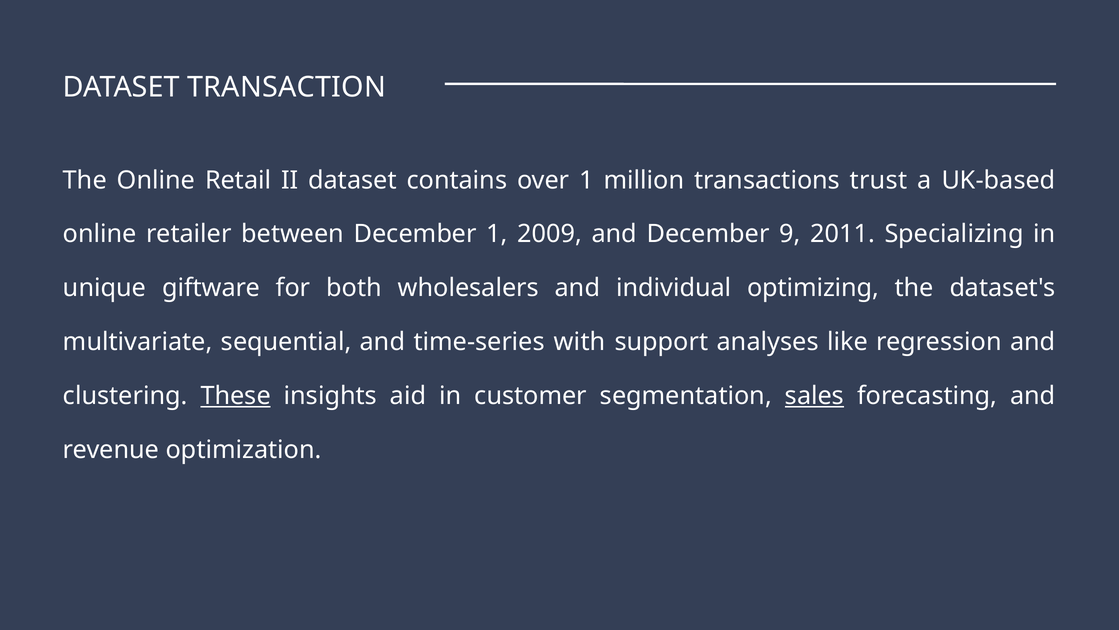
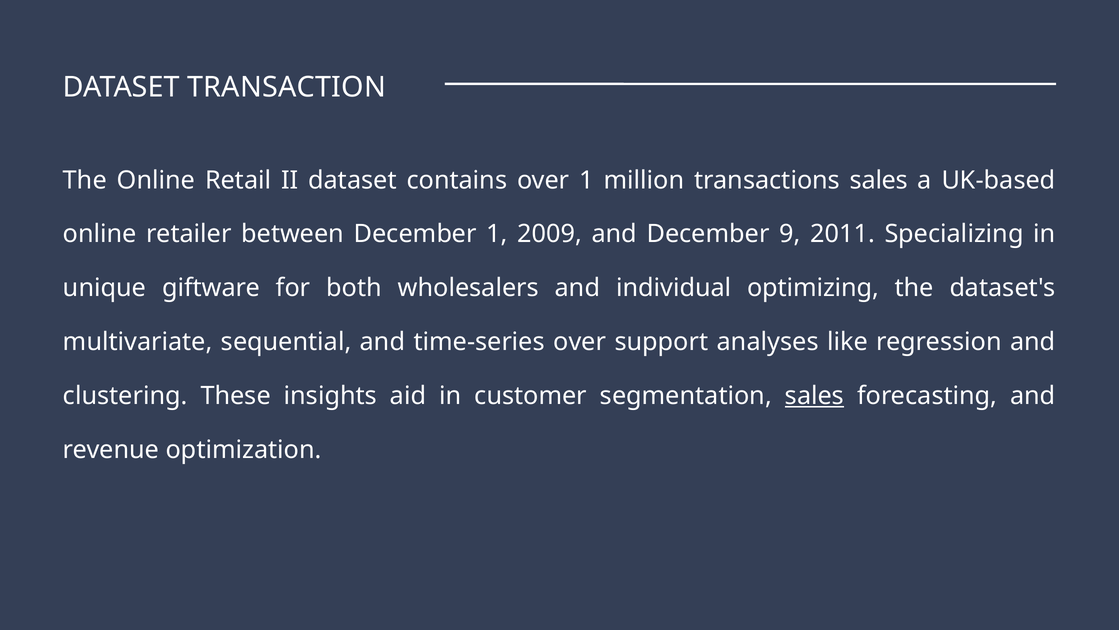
transactions trust: trust -> sales
time-series with: with -> over
These underline: present -> none
